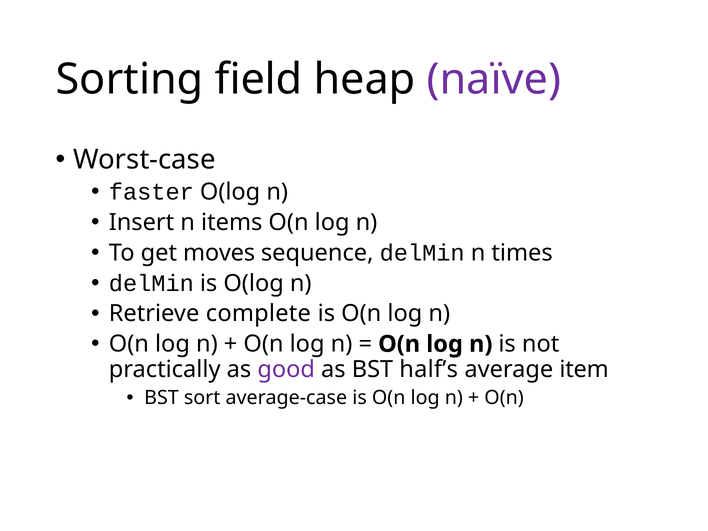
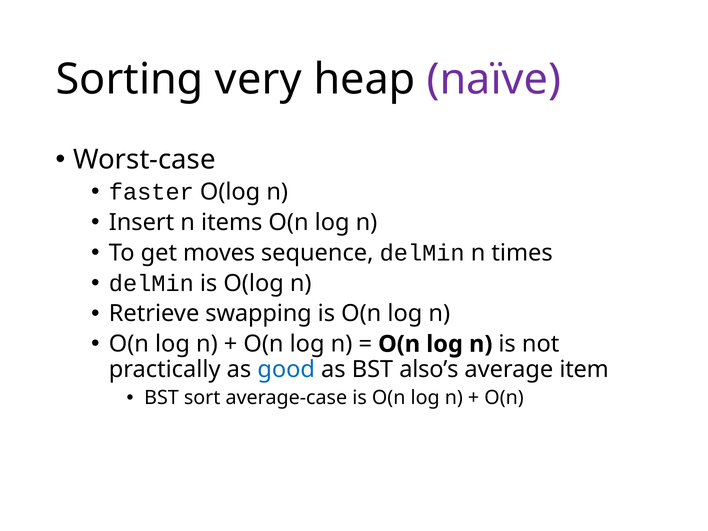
field: field -> very
complete: complete -> swapping
good colour: purple -> blue
half’s: half’s -> also’s
